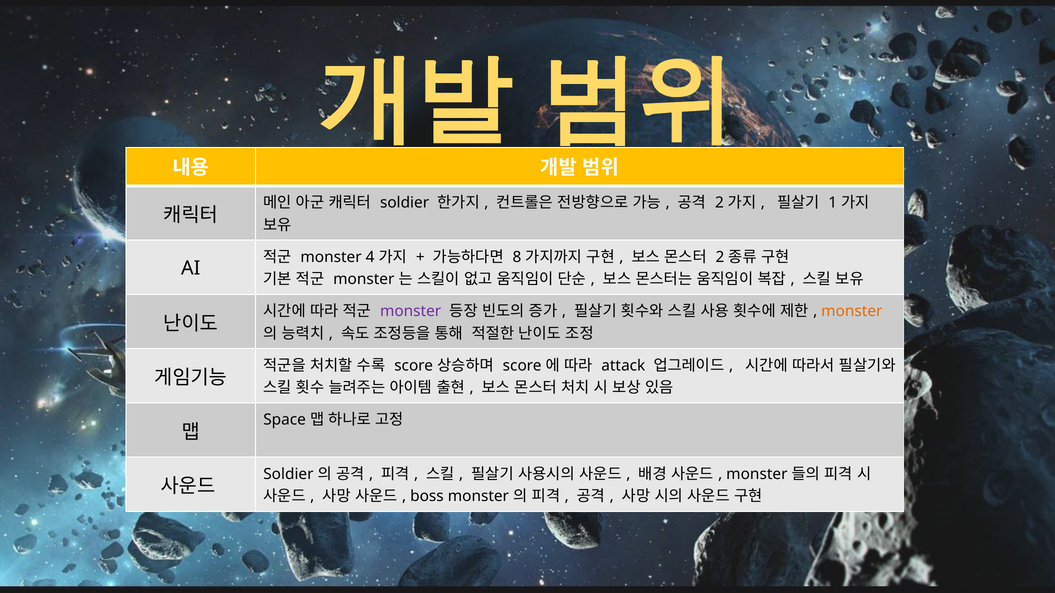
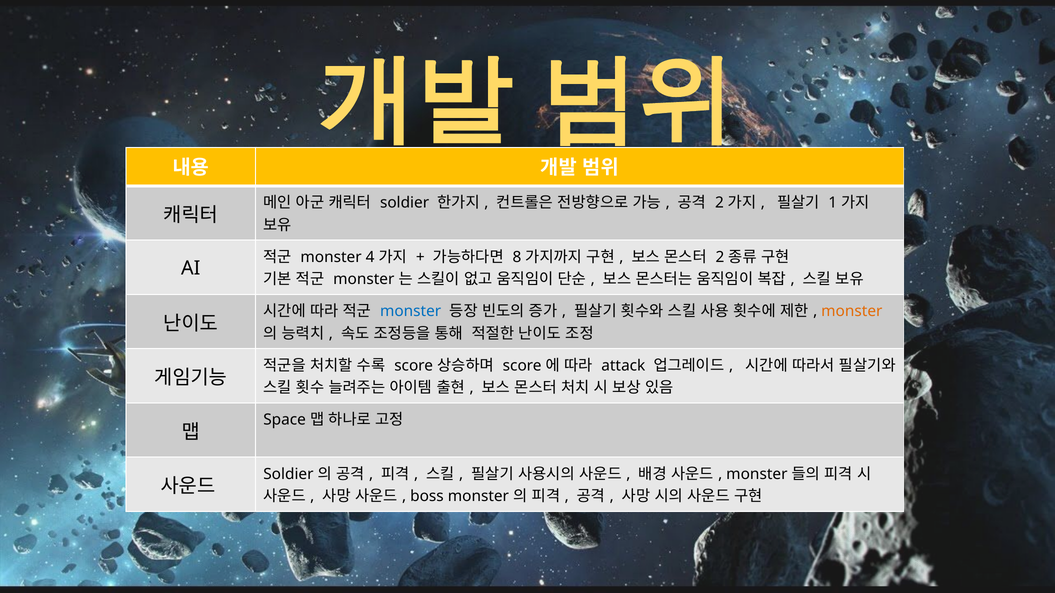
monster at (411, 311) colour: purple -> blue
